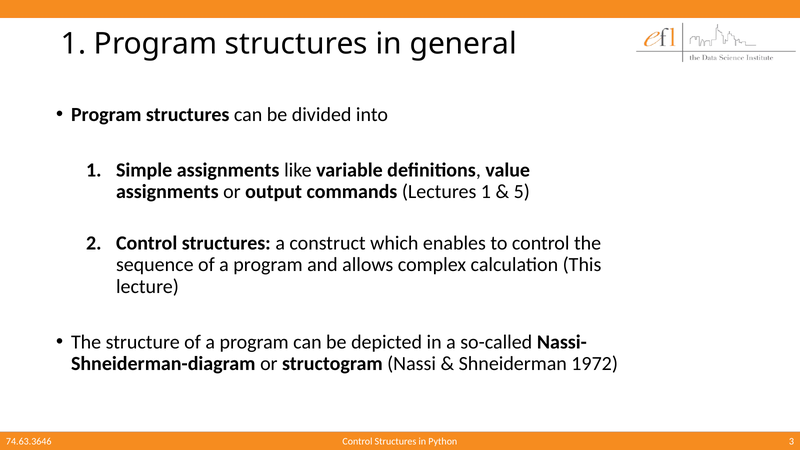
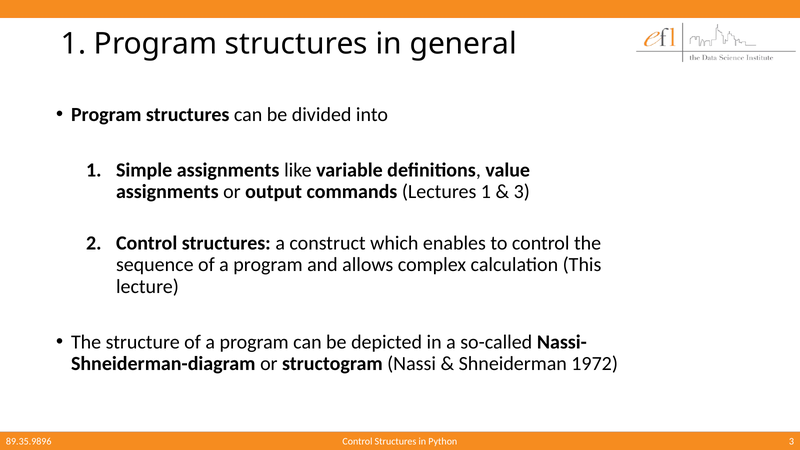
5 at (522, 192): 5 -> 3
74.63.3646: 74.63.3646 -> 89.35.9896
